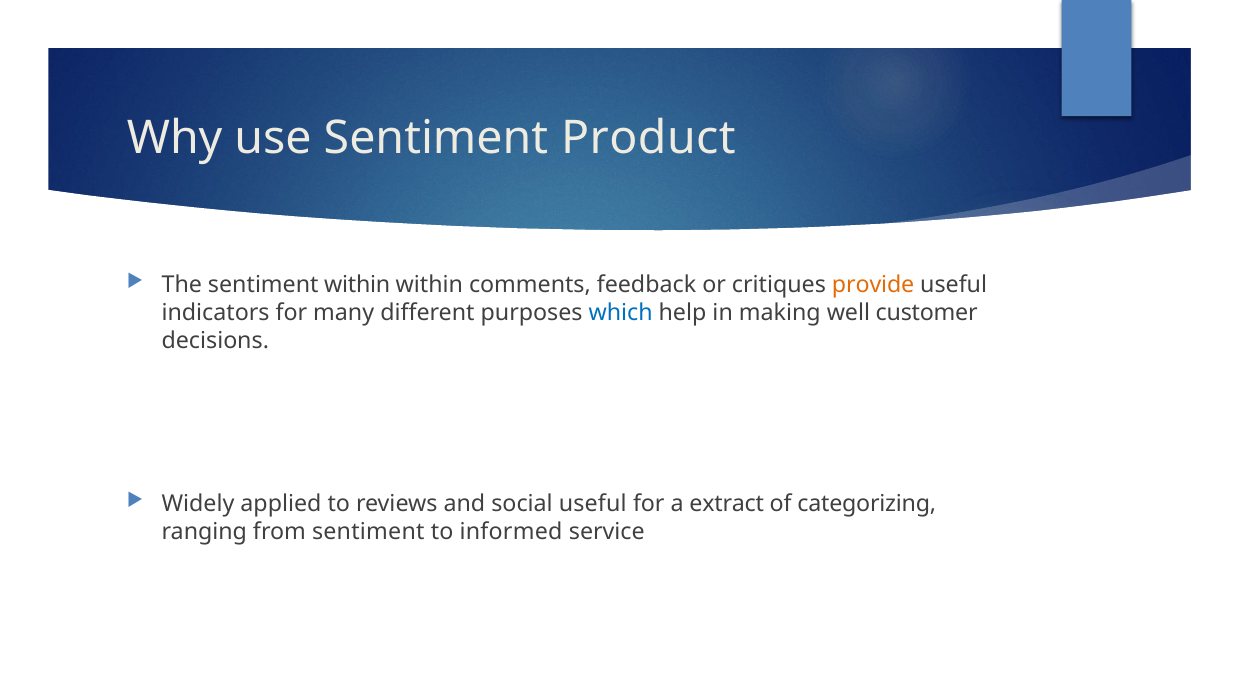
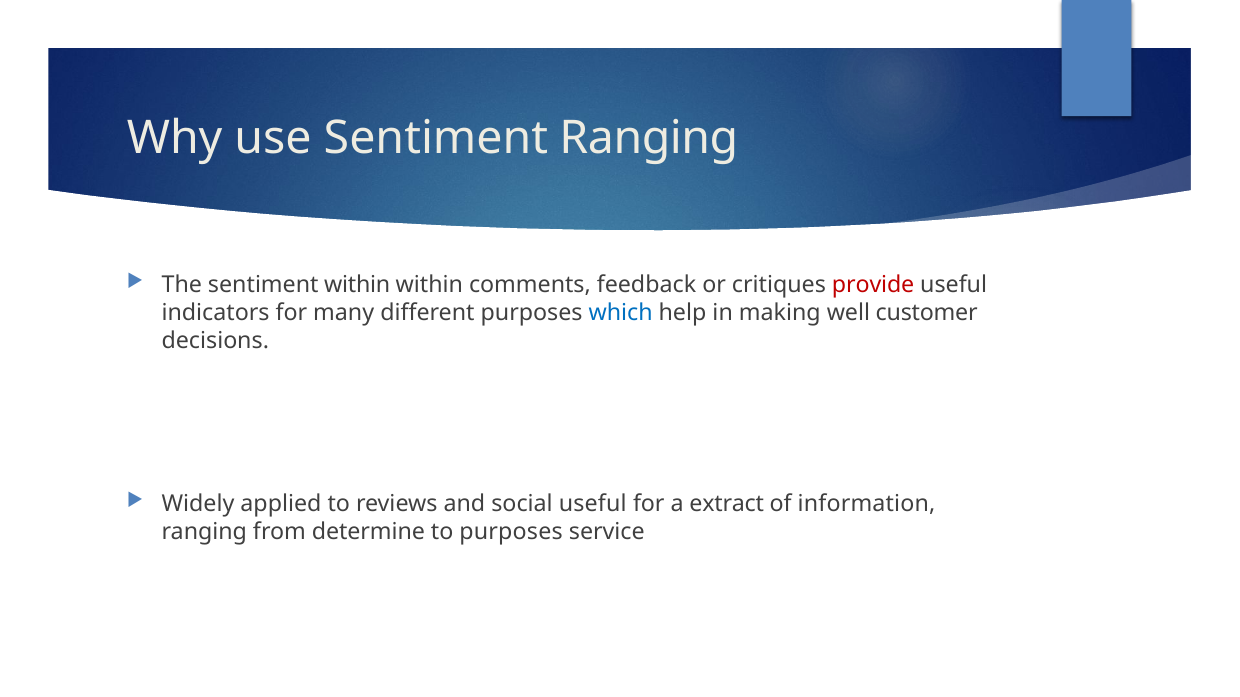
Sentiment Product: Product -> Ranging
provide colour: orange -> red
categorizing: categorizing -> information
from sentiment: sentiment -> determine
to informed: informed -> purposes
